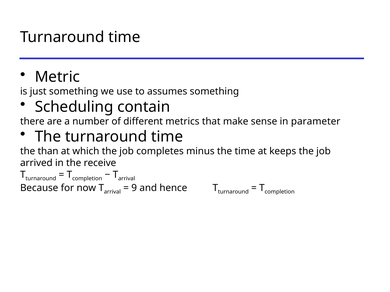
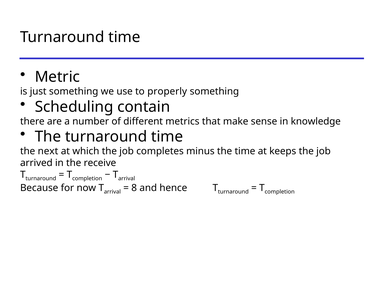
assumes: assumes -> properly
parameter: parameter -> knowledge
than: than -> next
9: 9 -> 8
